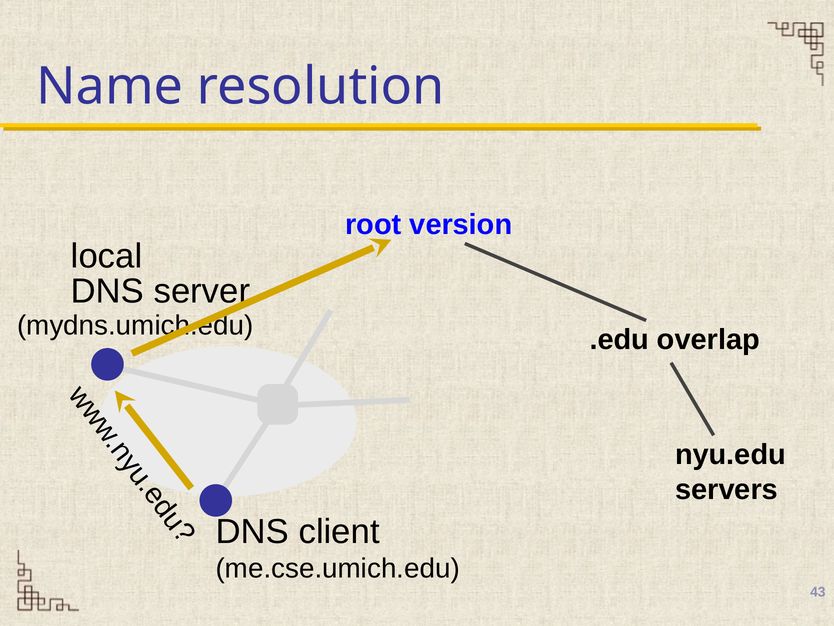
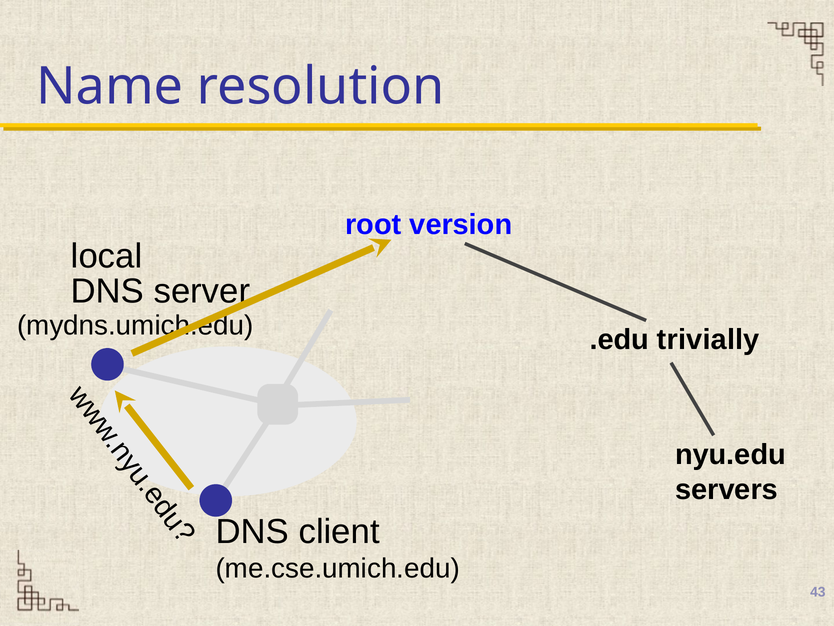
overlap: overlap -> trivially
